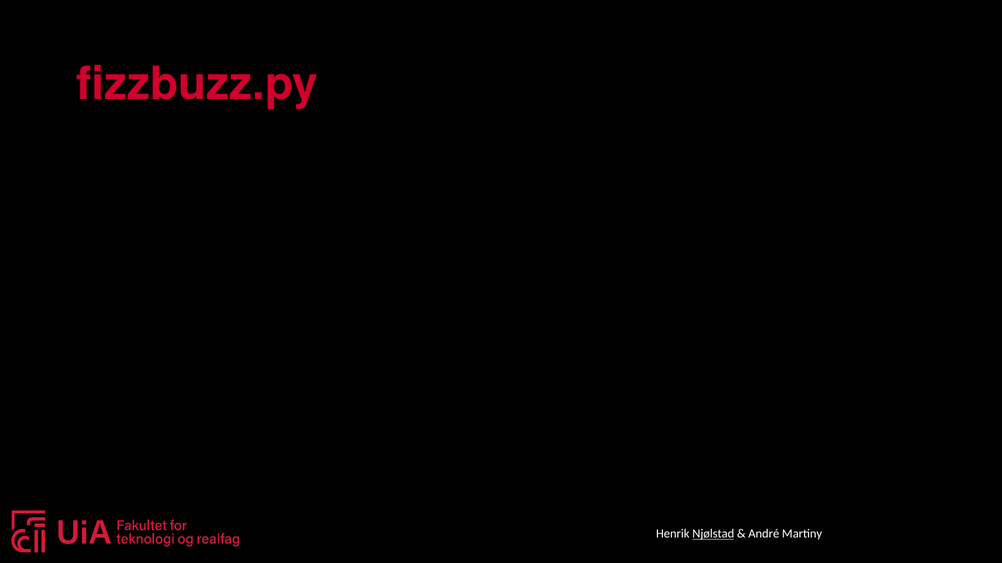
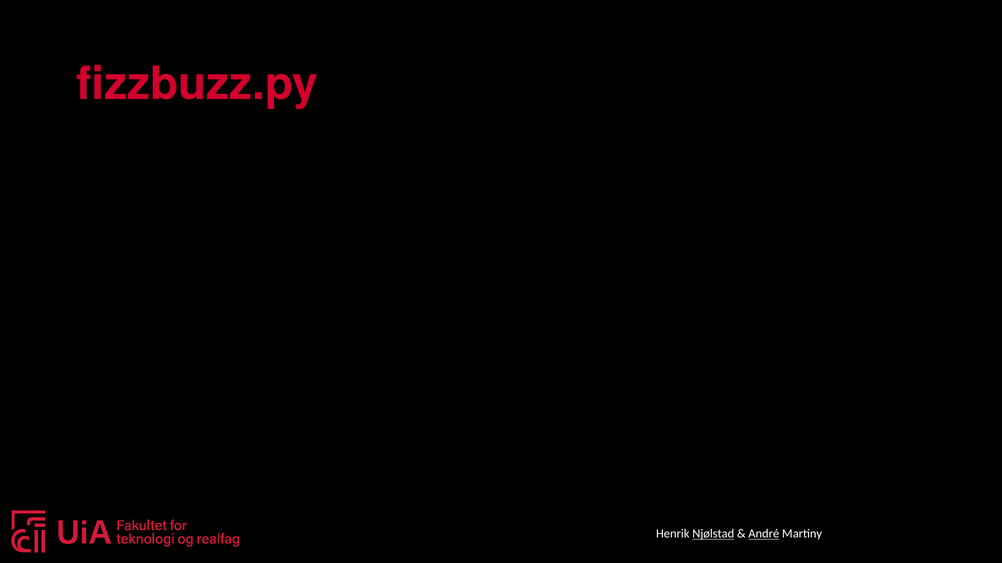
André underline: none -> present
